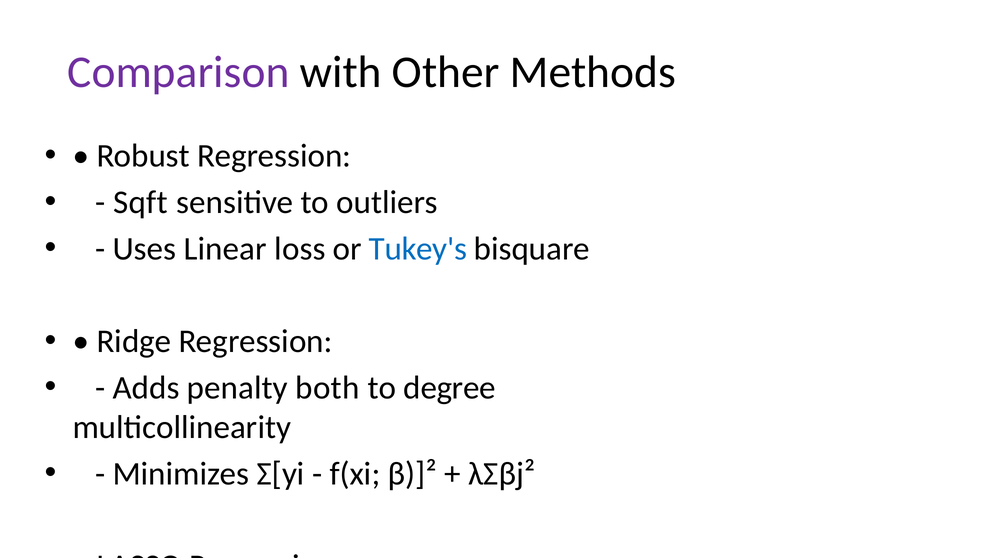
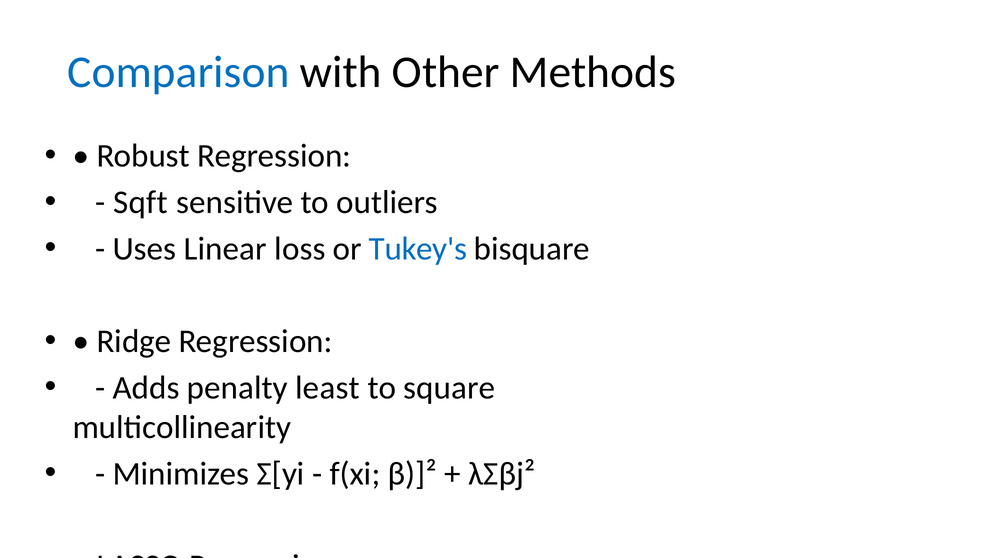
Comparison colour: purple -> blue
penalty both: both -> least
degree: degree -> square
